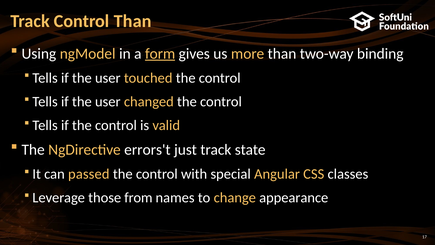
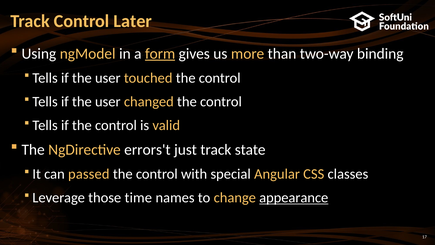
Control Than: Than -> Later
from: from -> time
appearance underline: none -> present
